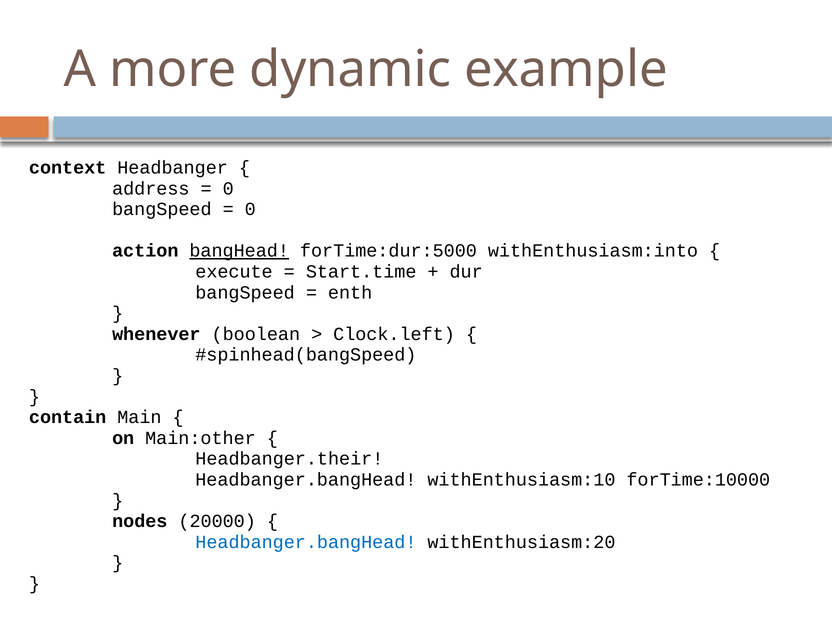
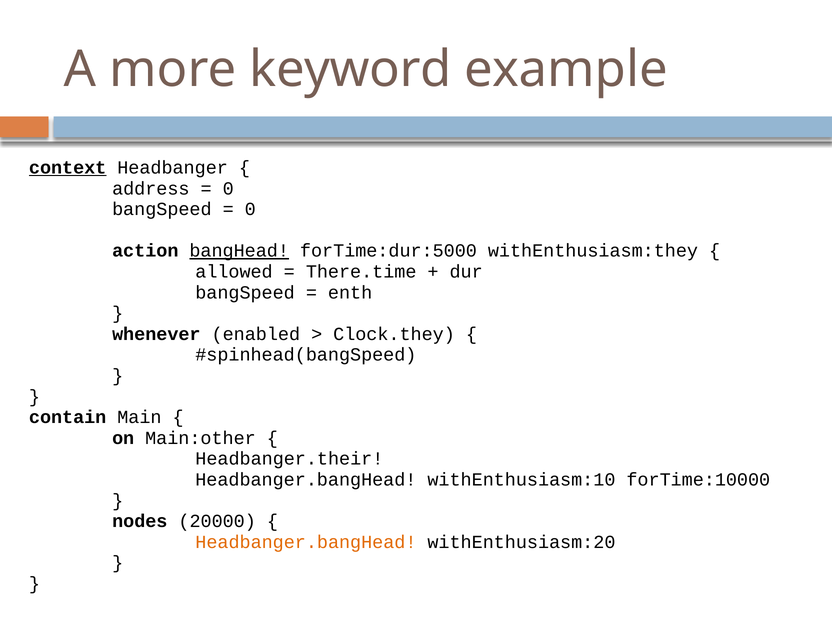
dynamic: dynamic -> keyword
context underline: none -> present
withEnthusiasm:into: withEnthusiasm:into -> withEnthusiasm:they
execute: execute -> allowed
Start.time: Start.time -> There.time
boolean: boolean -> enabled
Clock.left: Clock.left -> Clock.they
Headbanger.bangHead at (306, 542) colour: blue -> orange
